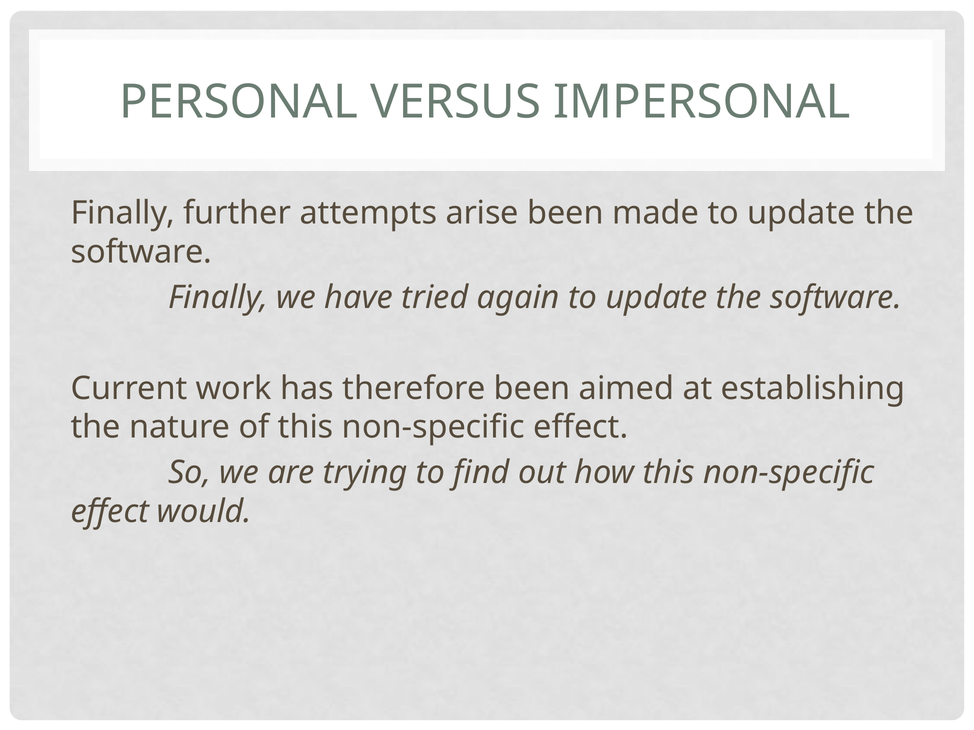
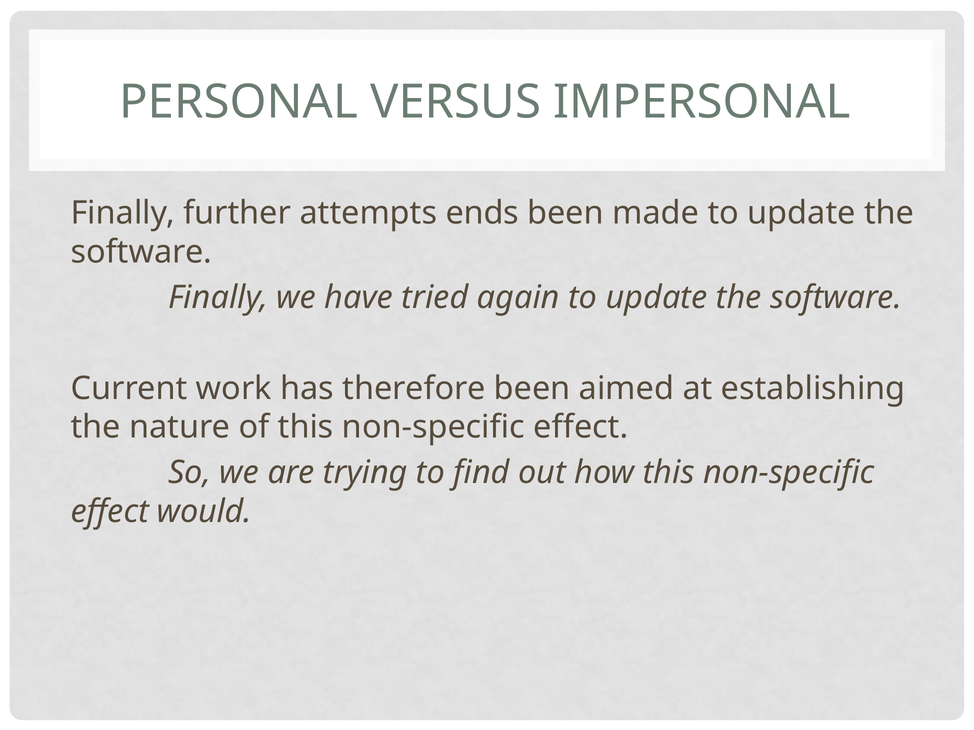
arise: arise -> ends
